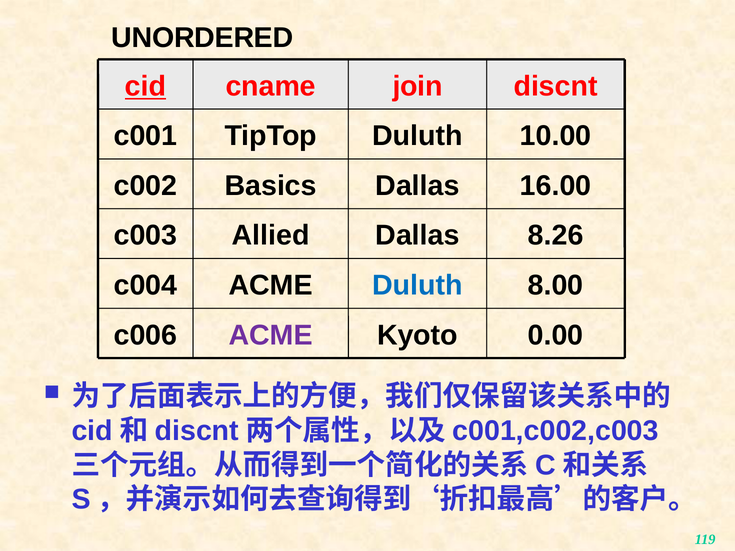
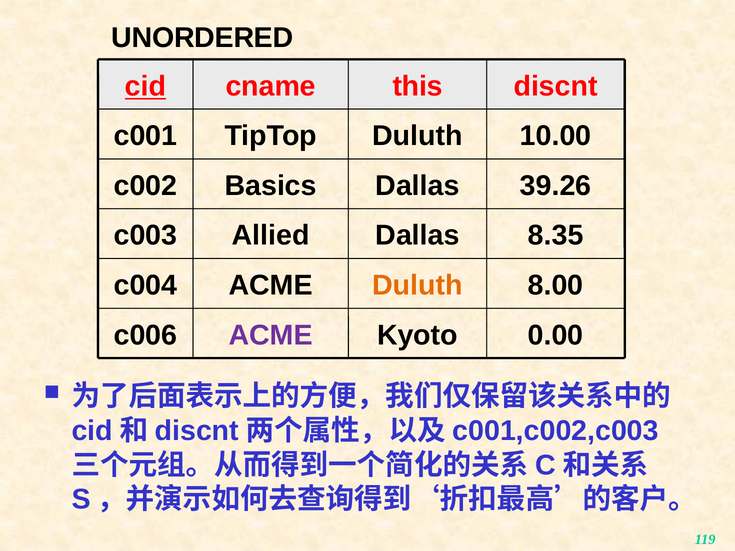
join: join -> this
16.00: 16.00 -> 39.26
8.26: 8.26 -> 8.35
Duluth at (417, 285) colour: blue -> orange
